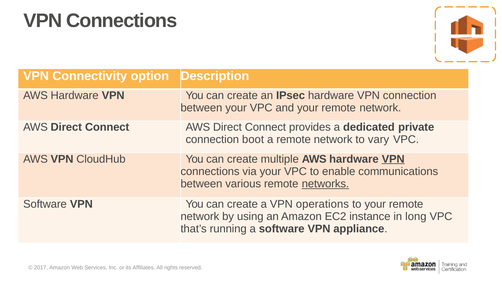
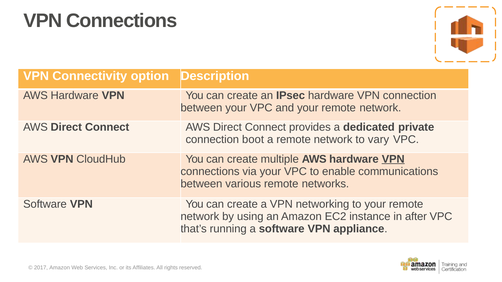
networks underline: present -> none
operations: operations -> networking
long: long -> after
